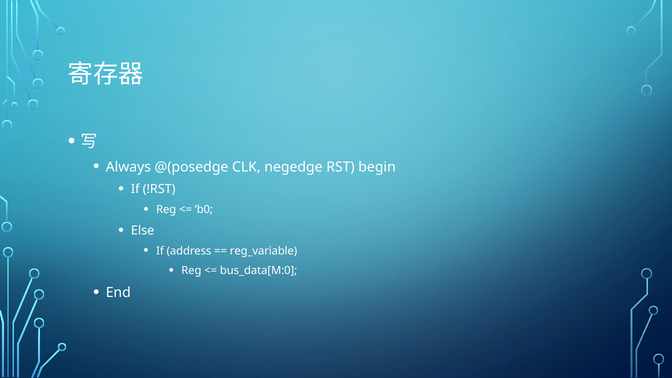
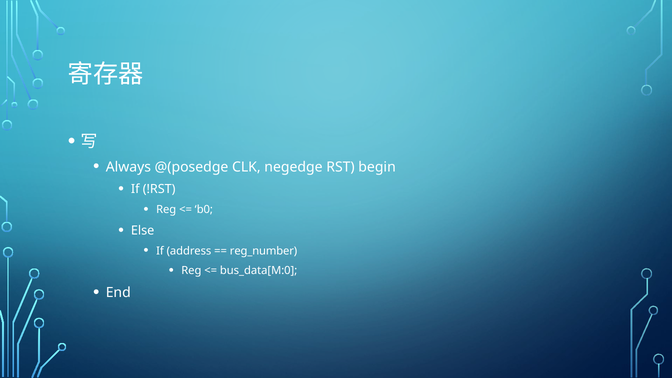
reg_variable: reg_variable -> reg_number
